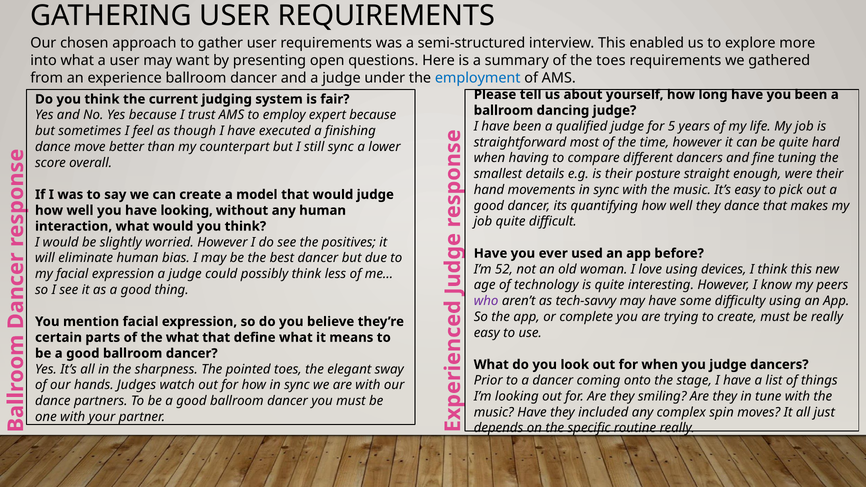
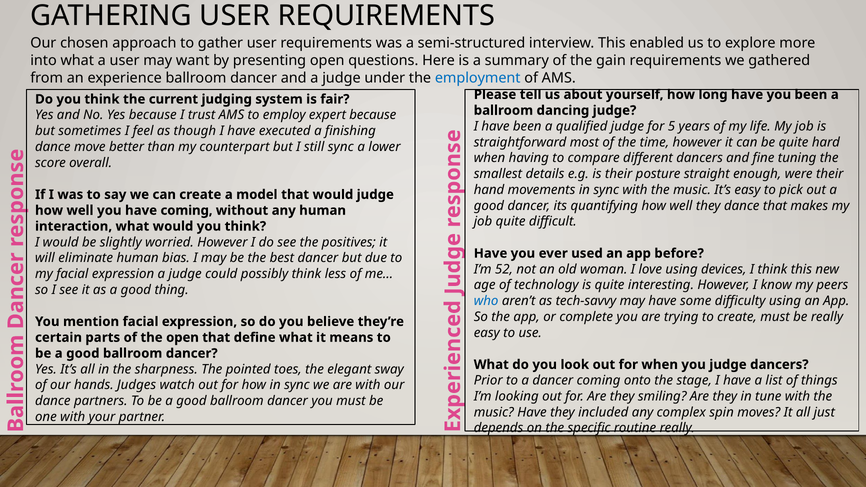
the toes: toes -> gain
have looking: looking -> coming
who colour: purple -> blue
the what: what -> open
